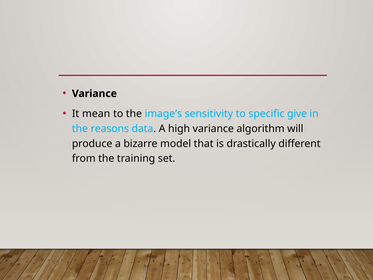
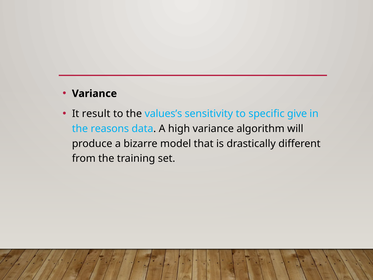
mean: mean -> result
image’s: image’s -> values’s
